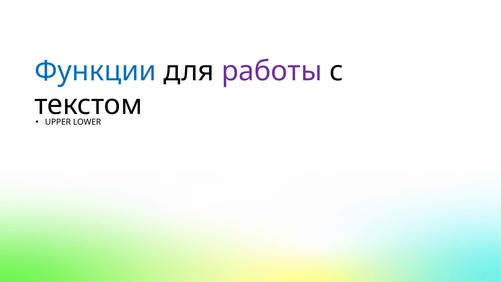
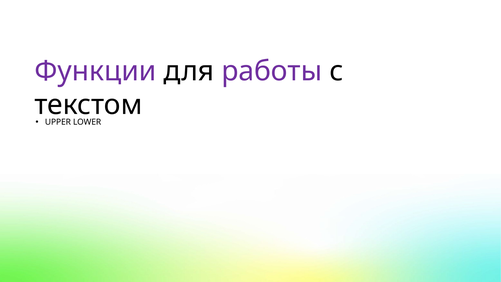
Функции colour: blue -> purple
